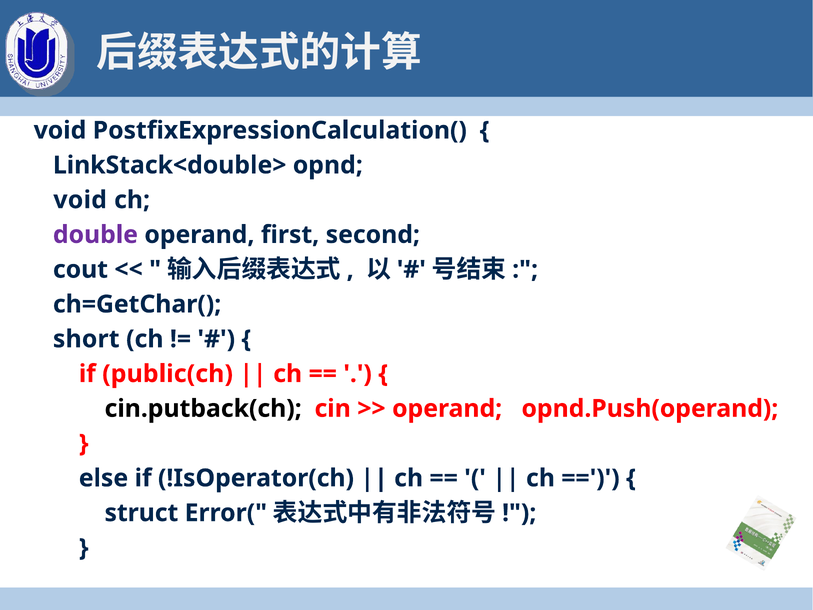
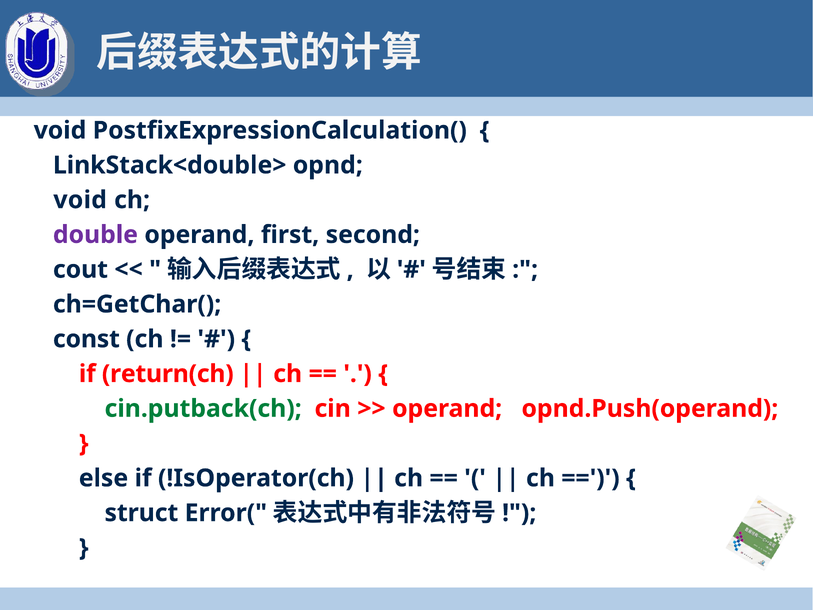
short: short -> const
public(ch: public(ch -> return(ch
cin.putback(ch colour: black -> green
